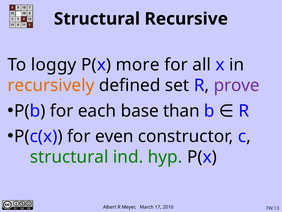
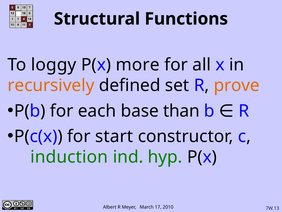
Recursive: Recursive -> Functions
prove colour: purple -> orange
even: even -> start
structural at (69, 157): structural -> induction
